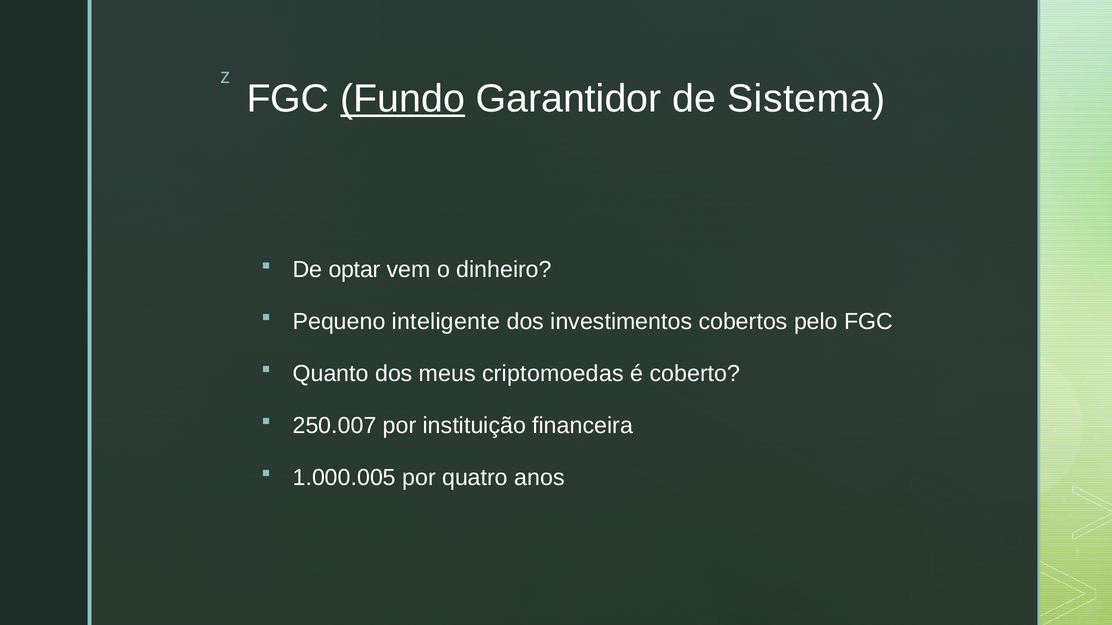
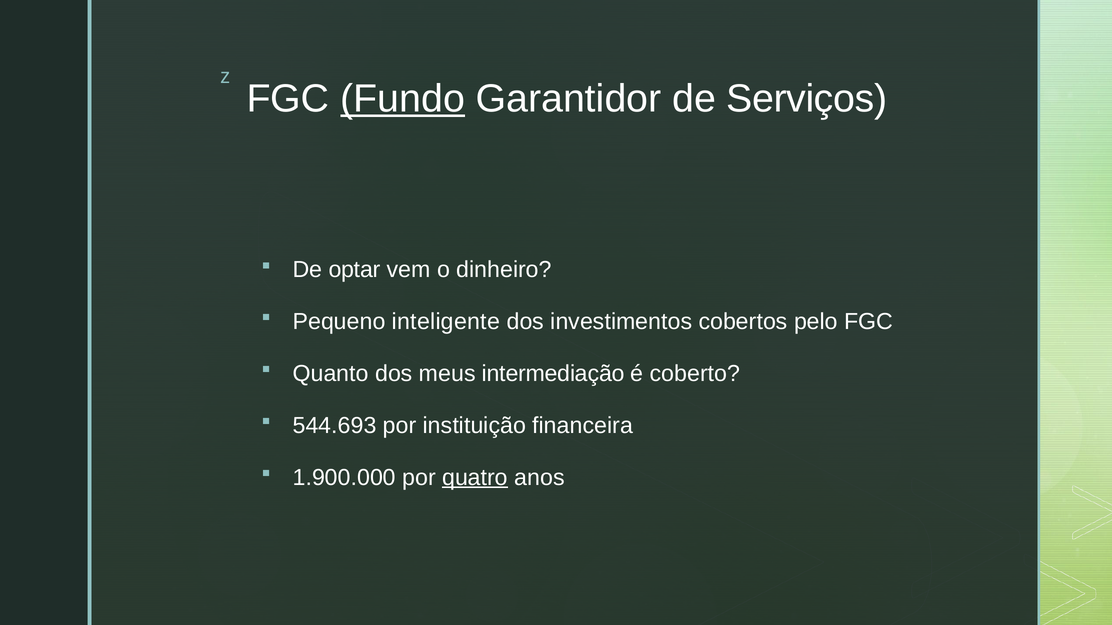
Sistema: Sistema -> Serviços
criptomoedas: criptomoedas -> intermediação
250.007: 250.007 -> 544.693
1.000.005: 1.000.005 -> 1.900.000
quatro underline: none -> present
